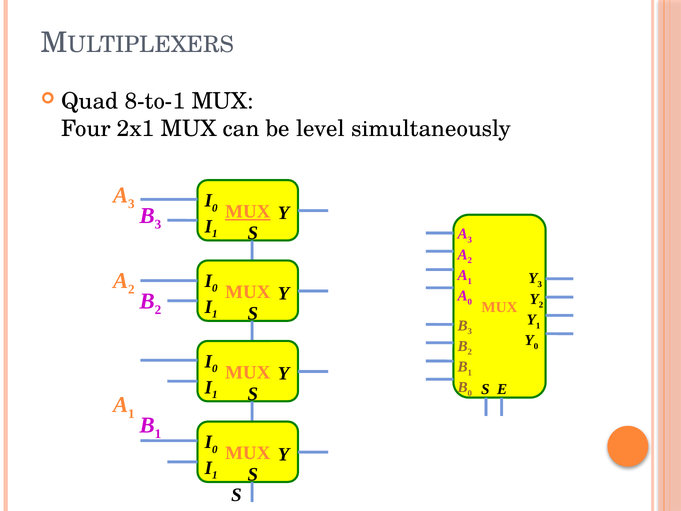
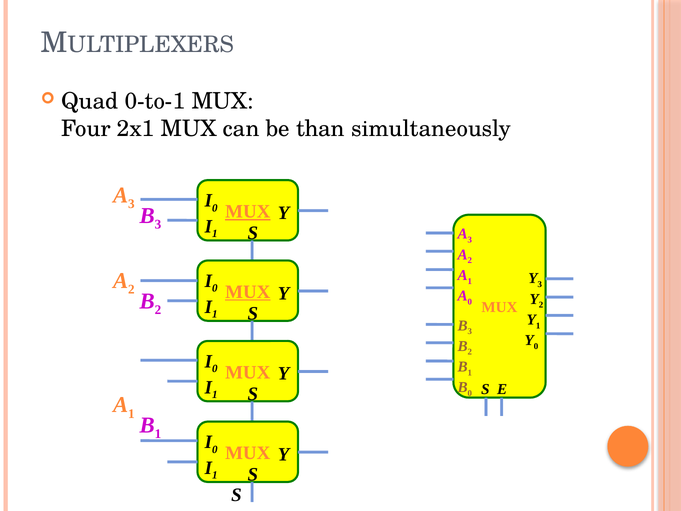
8-to-1: 8-to-1 -> 0-to-1
level: level -> than
MUX at (248, 292) underline: none -> present
